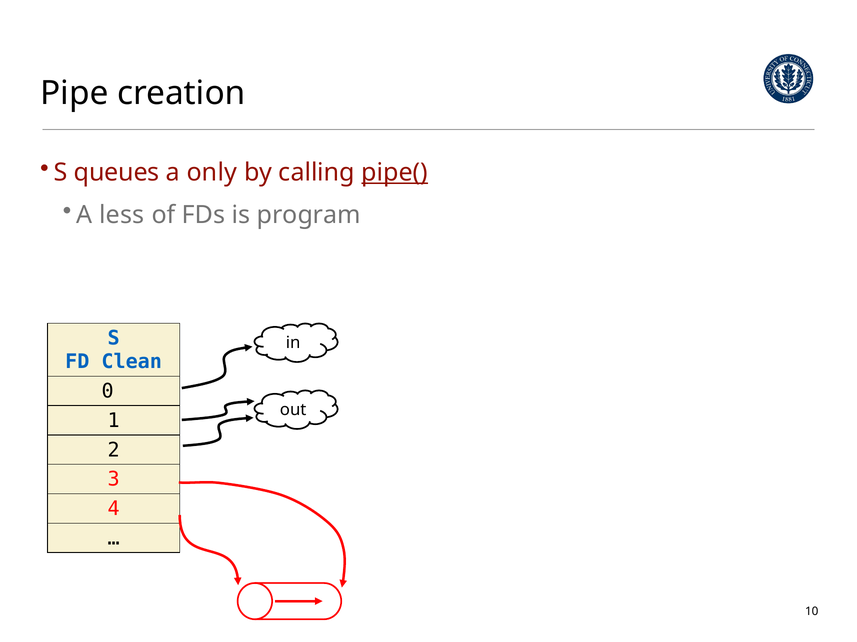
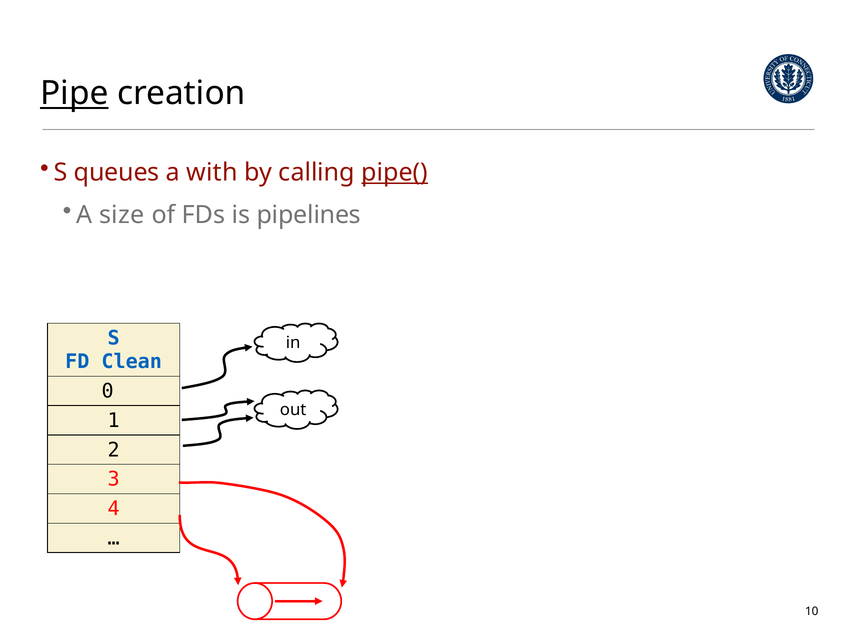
Pipe underline: none -> present
only: only -> with
less: less -> size
program: program -> pipelines
